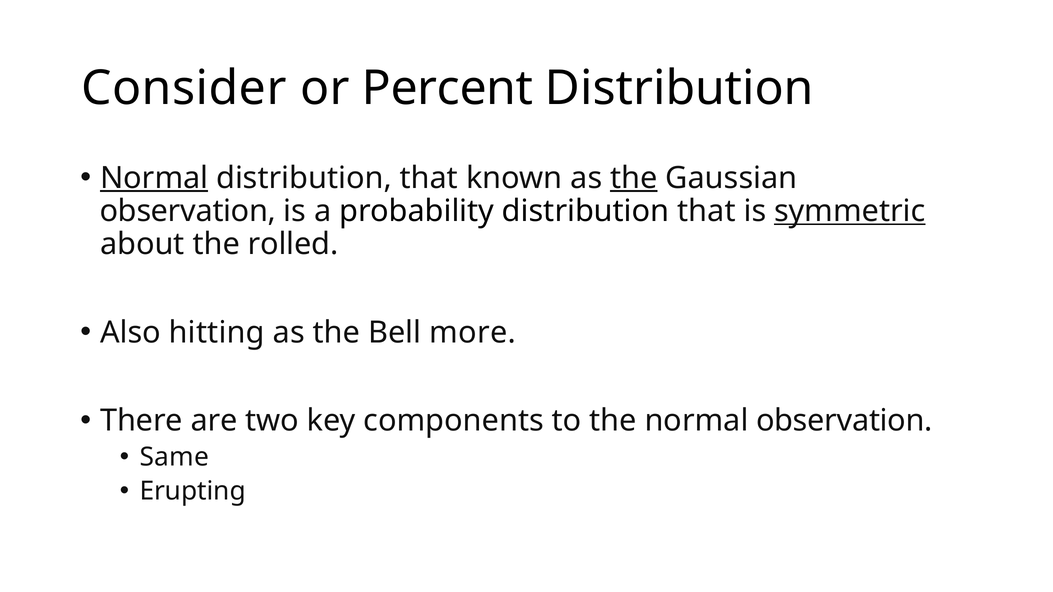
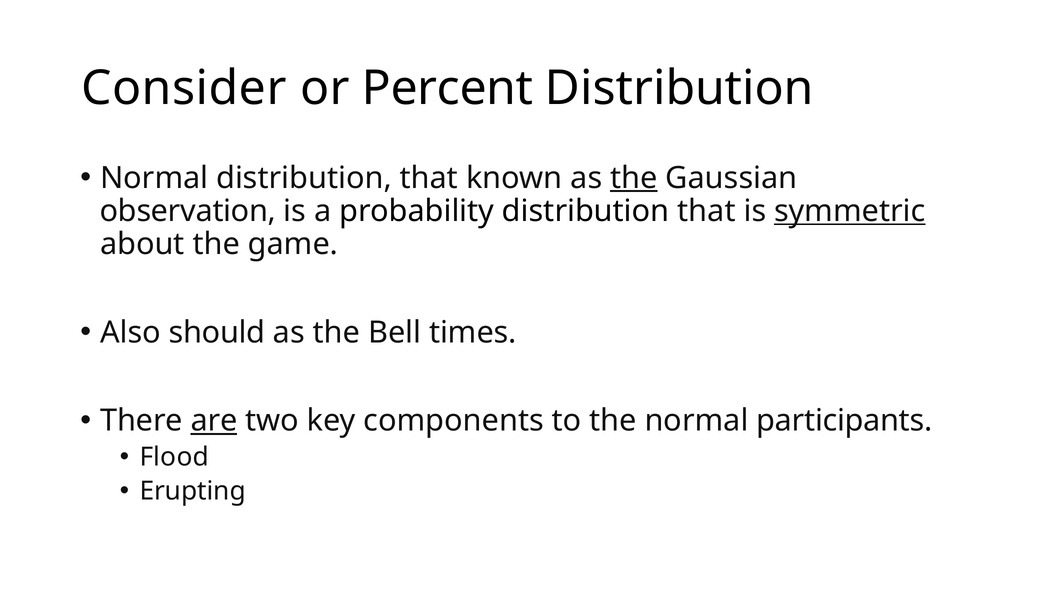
Normal at (154, 178) underline: present -> none
rolled: rolled -> game
hitting: hitting -> should
more: more -> times
are underline: none -> present
normal observation: observation -> participants
Same: Same -> Flood
